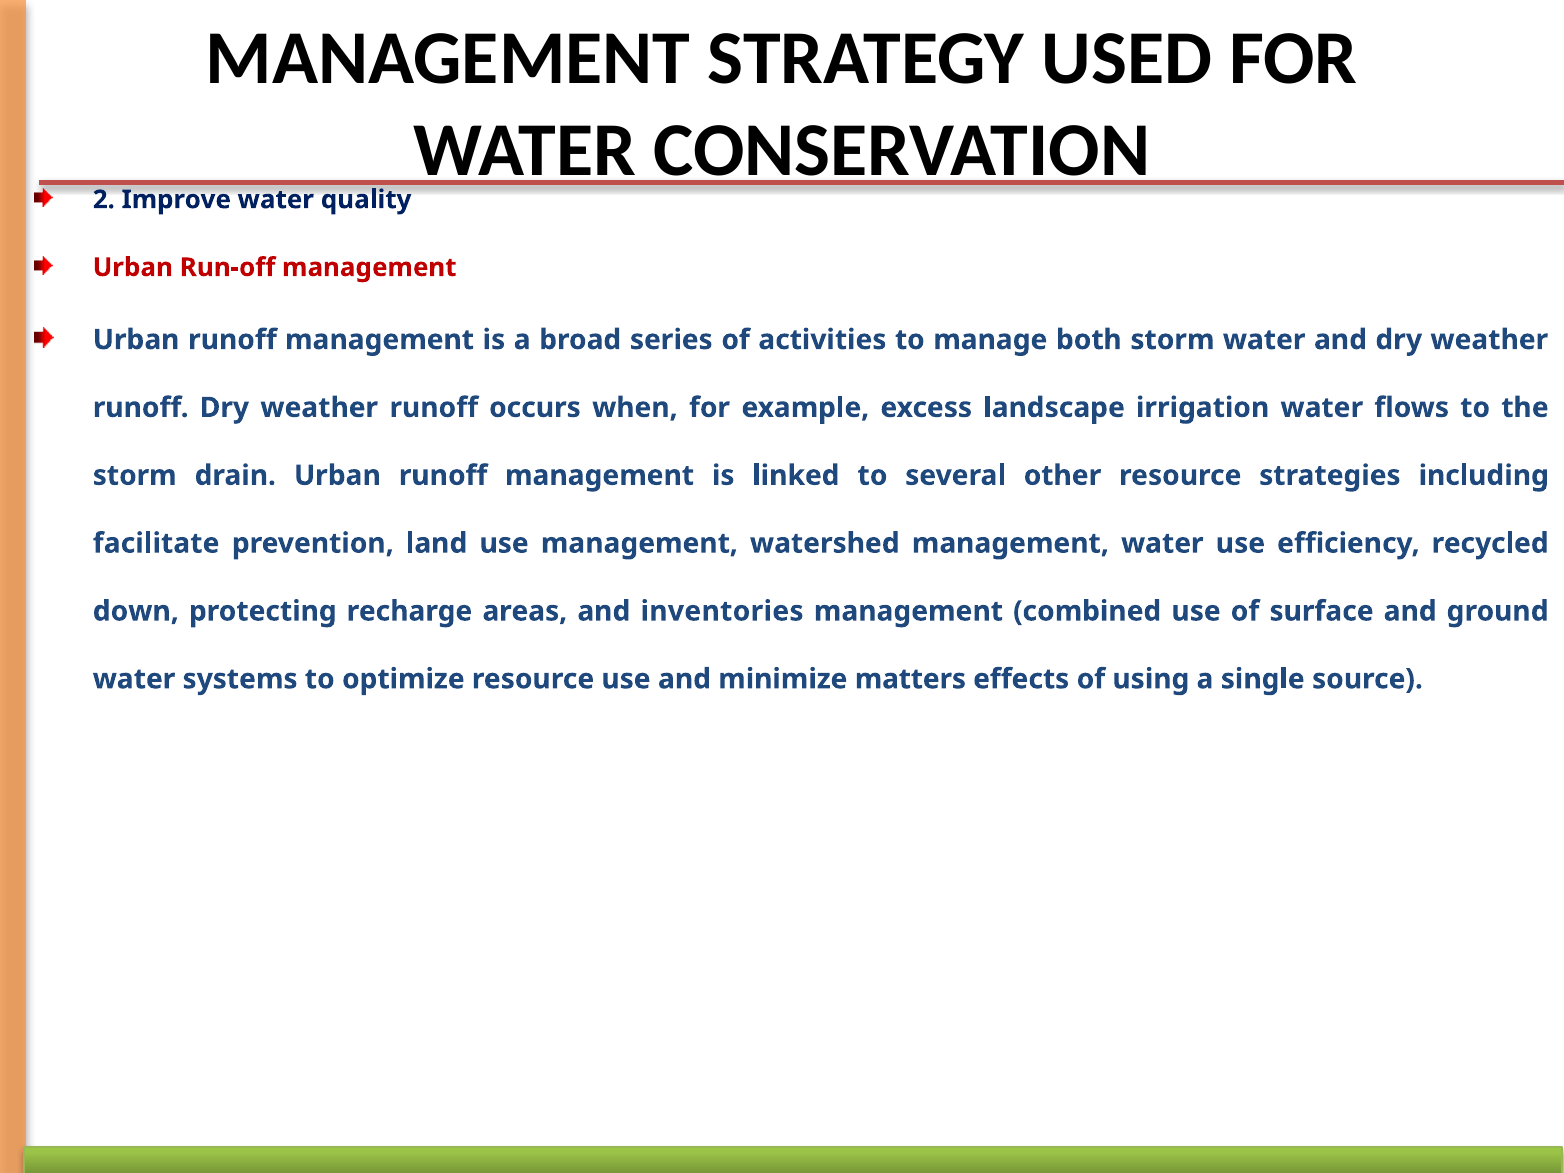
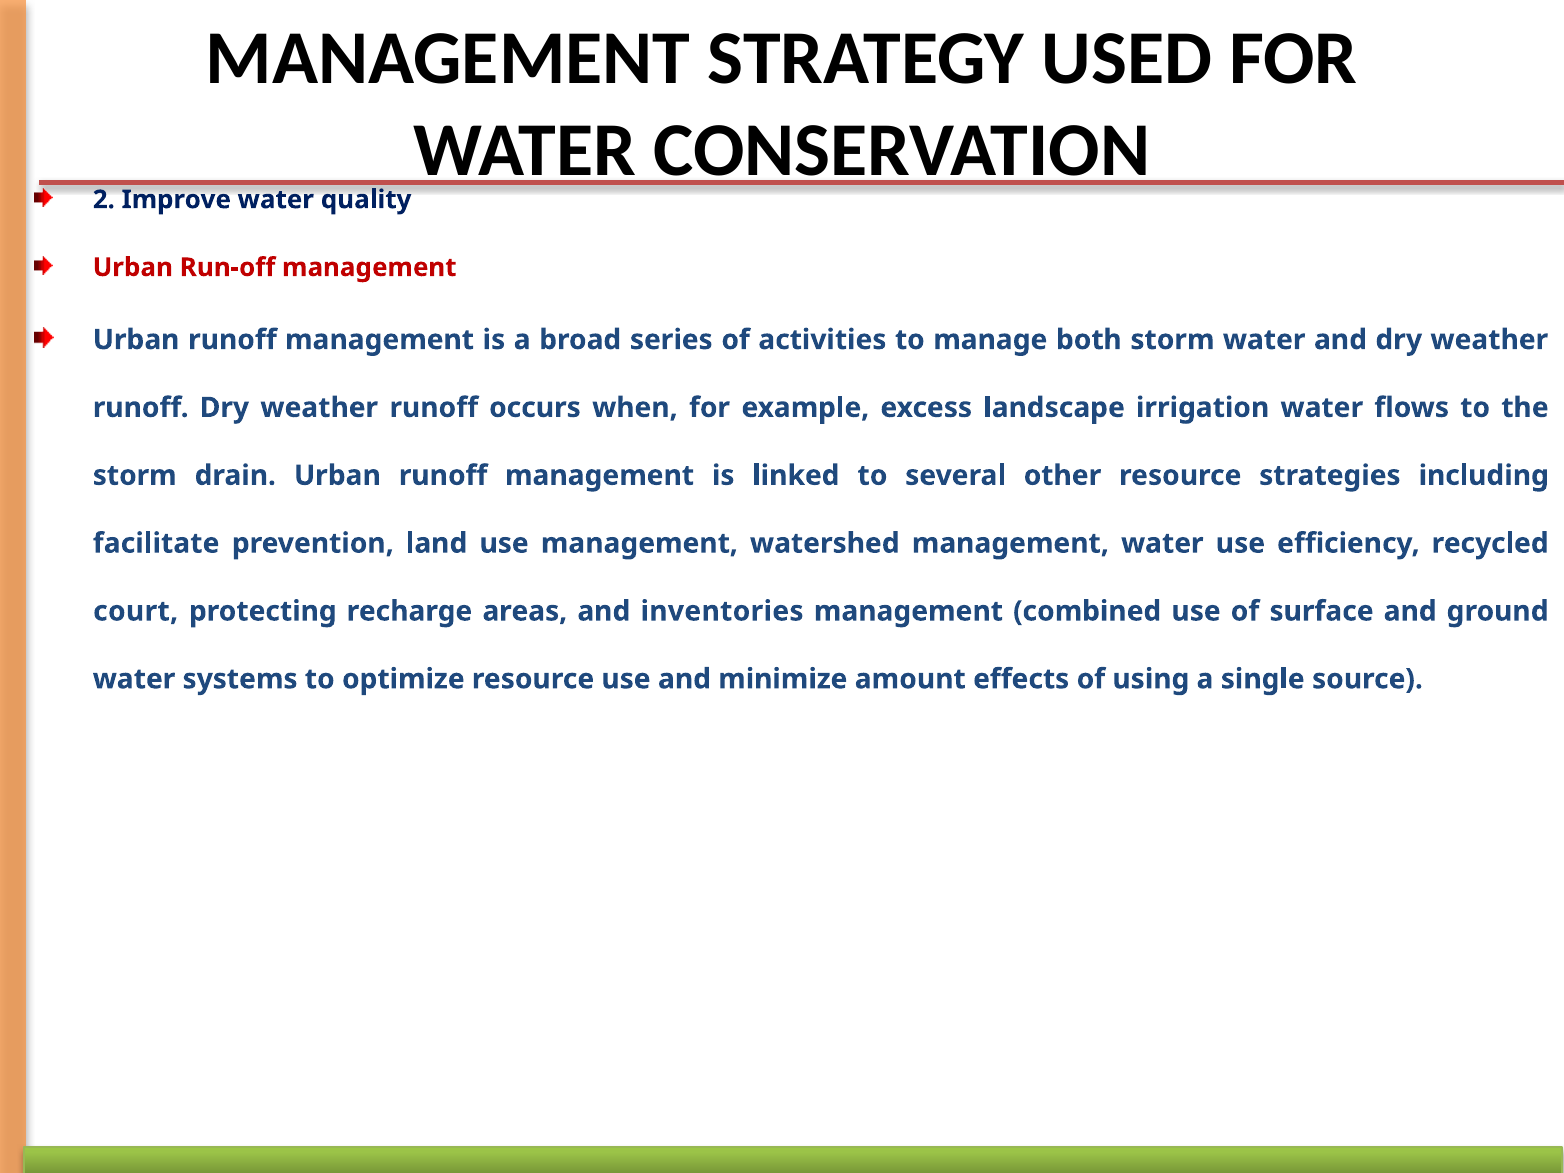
down: down -> court
matters: matters -> amount
